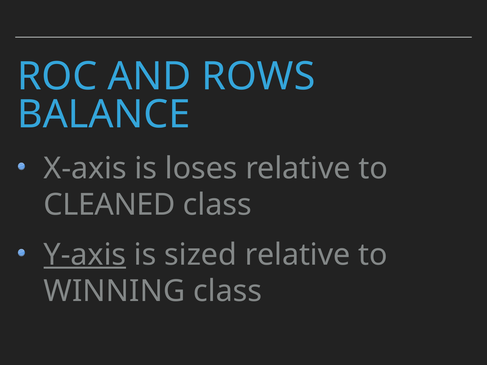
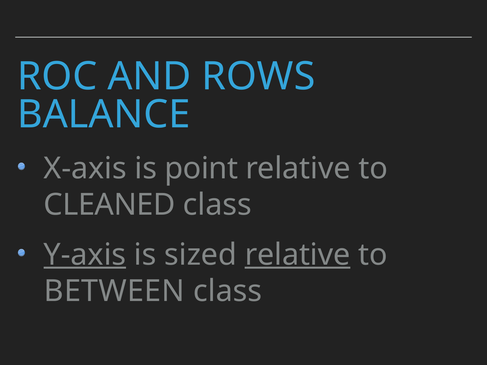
loses: loses -> point
relative at (298, 255) underline: none -> present
WINNING: WINNING -> BETWEEN
